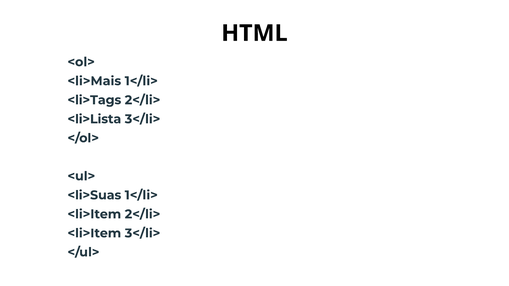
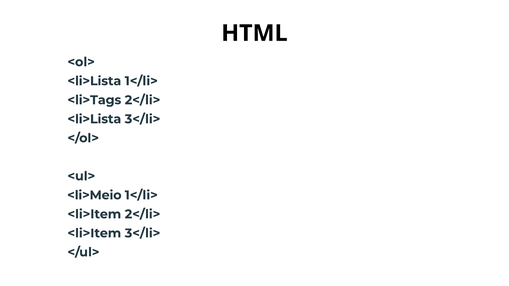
<li>Mais at (94, 81): <li>Mais -> <li>Lista
<li>Suas: <li>Suas -> <li>Meio
